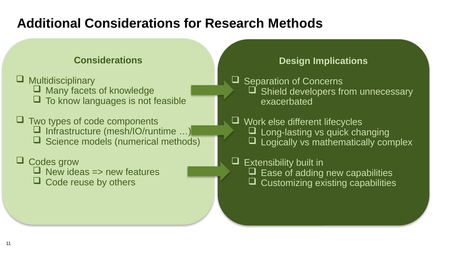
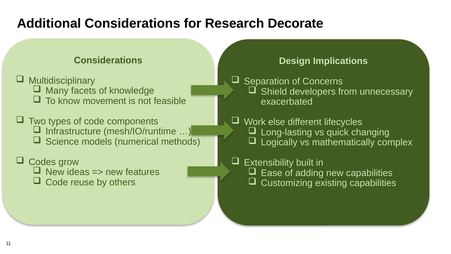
Research Methods: Methods -> Decorate
languages: languages -> movement
